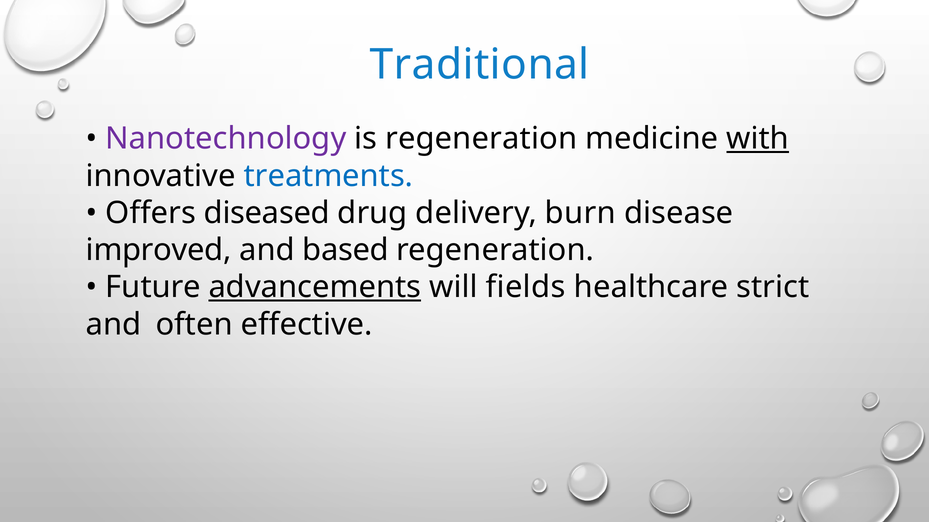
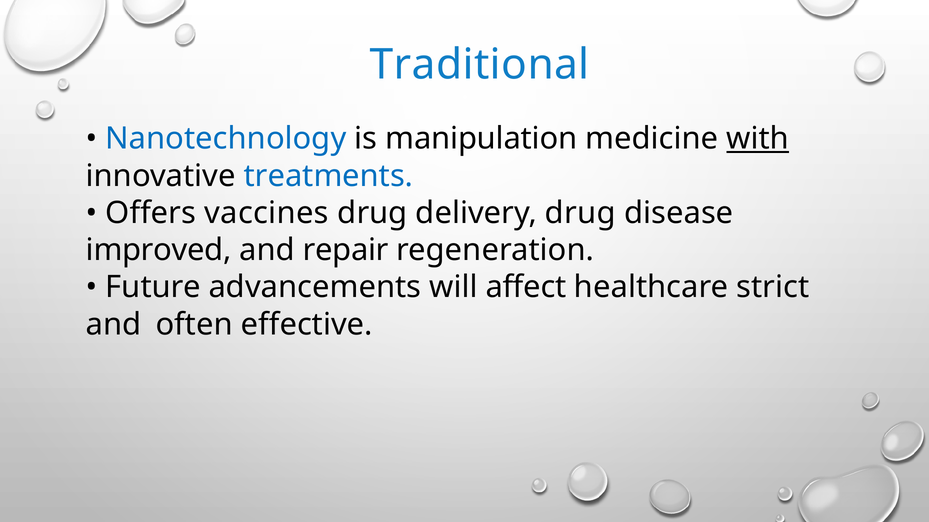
Nanotechnology colour: purple -> blue
is regeneration: regeneration -> manipulation
diseased: diseased -> vaccines
delivery burn: burn -> drug
based: based -> repair
advancements underline: present -> none
fields: fields -> affect
